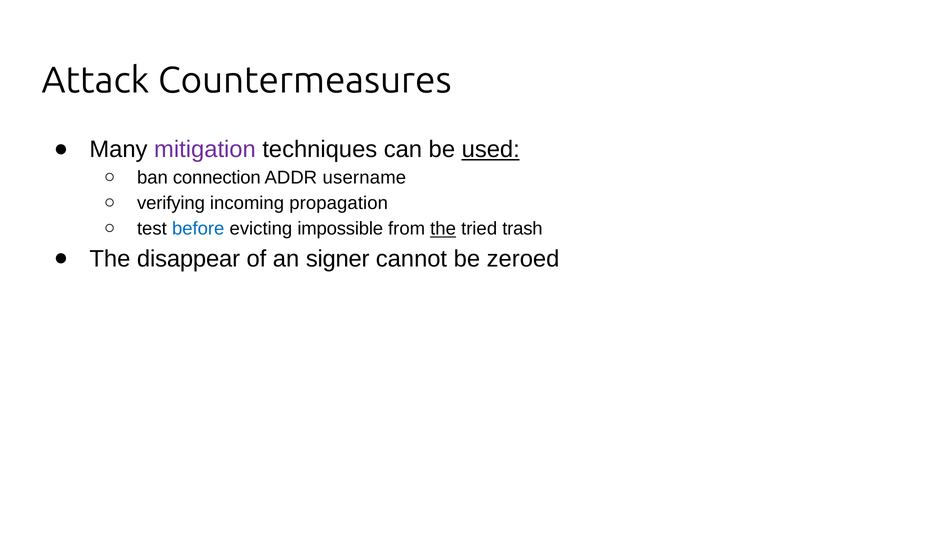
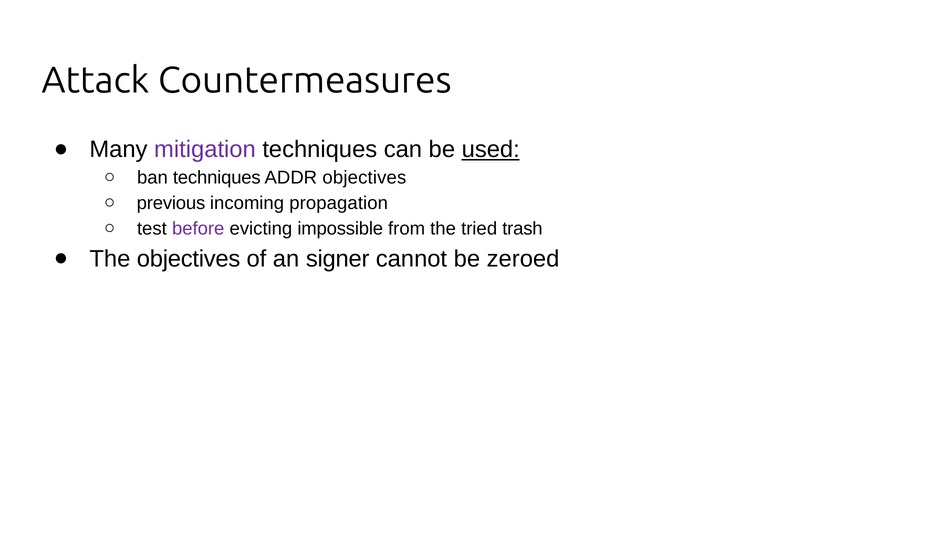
ban connection: connection -> techniques
ADDR username: username -> objectives
verifying: verifying -> previous
before colour: blue -> purple
the at (443, 229) underline: present -> none
The disappear: disappear -> objectives
